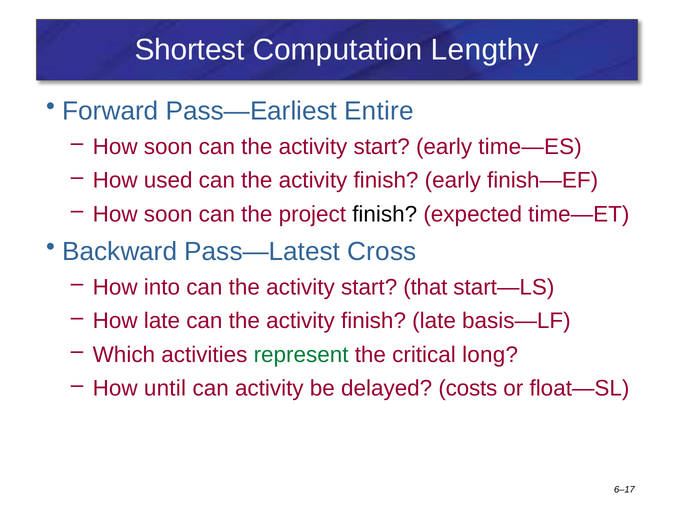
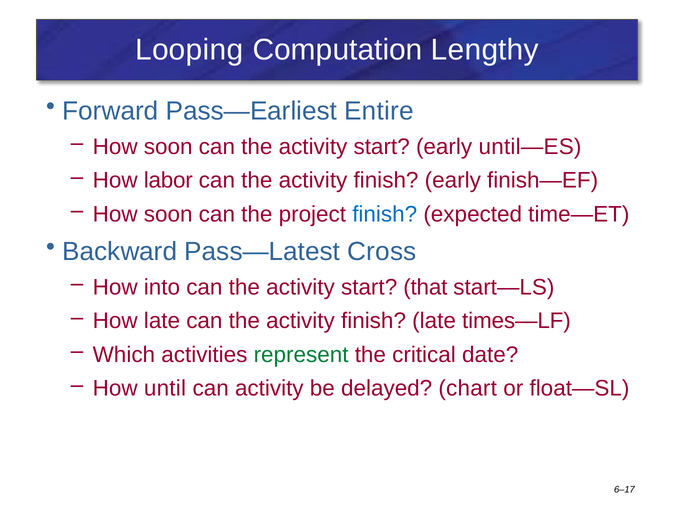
Shortest: Shortest -> Looping
time—ES: time—ES -> until—ES
used: used -> labor
finish at (385, 214) colour: black -> blue
basis—LF: basis—LF -> times—LF
long: long -> date
costs: costs -> chart
